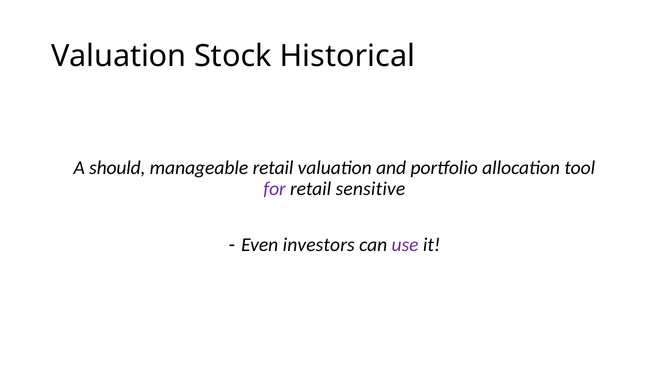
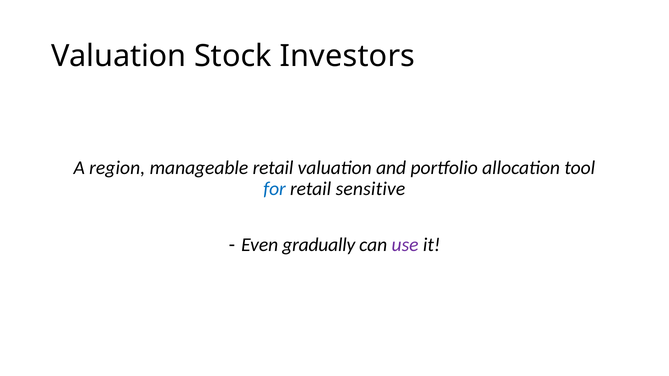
Historical: Historical -> Investors
should: should -> region
for colour: purple -> blue
investors: investors -> gradually
